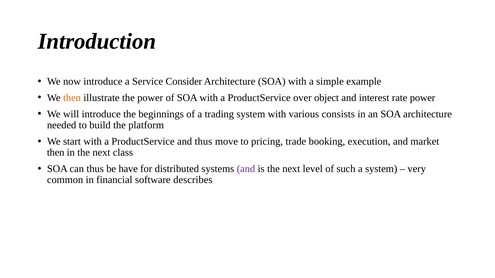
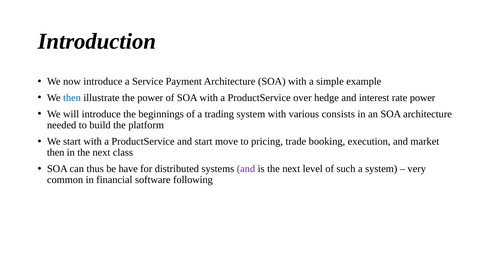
Consider: Consider -> Payment
then at (72, 98) colour: orange -> blue
object: object -> hedge
and thus: thus -> start
describes: describes -> following
